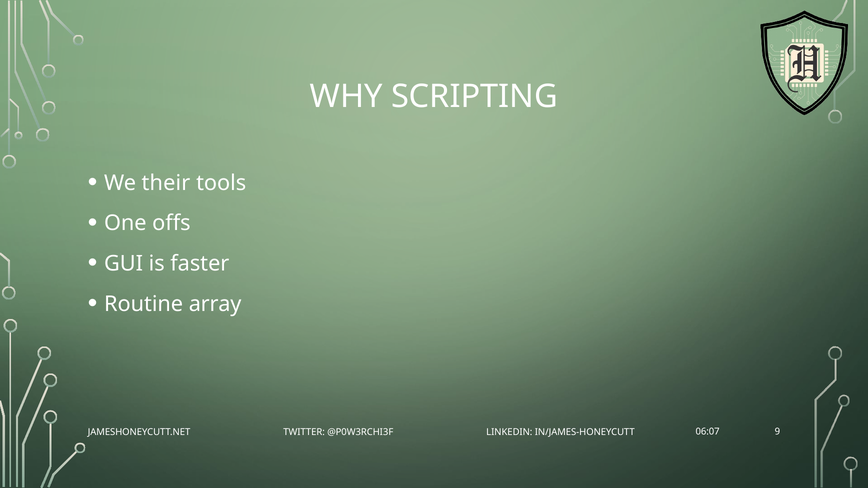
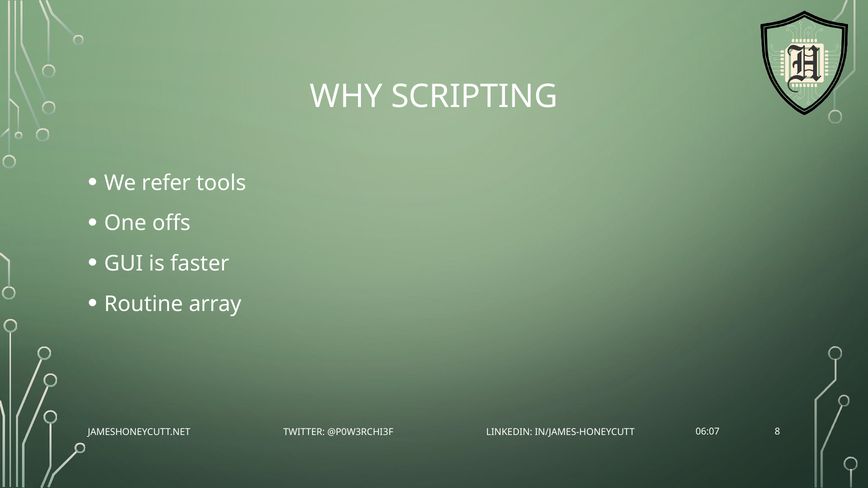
their: their -> refer
9: 9 -> 8
